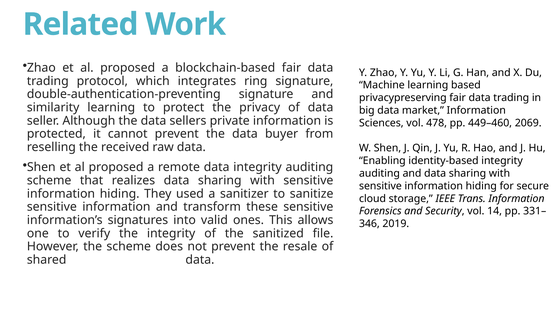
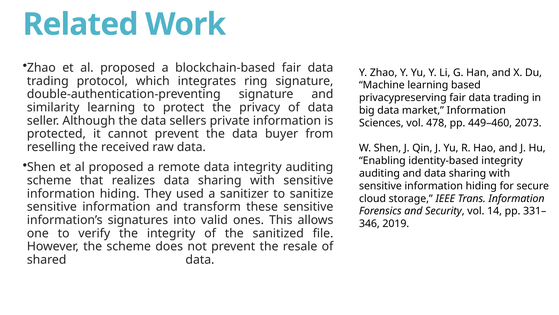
2069: 2069 -> 2073
